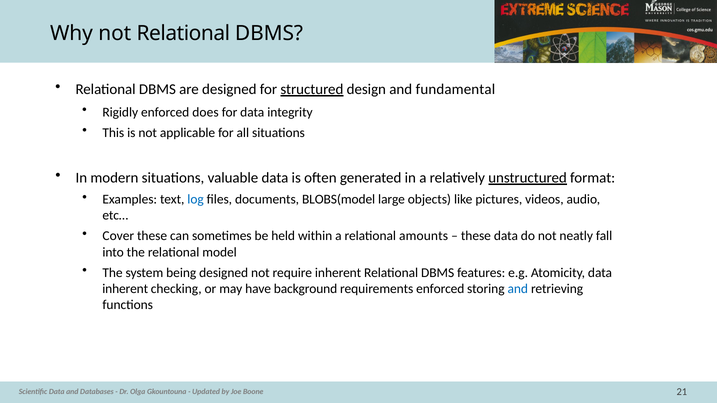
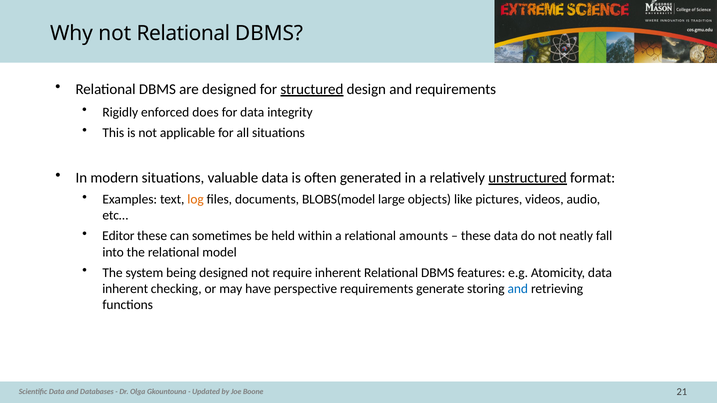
and fundamental: fundamental -> requirements
log colour: blue -> orange
Cover: Cover -> Editor
background: background -> perspective
requirements enforced: enforced -> generate
